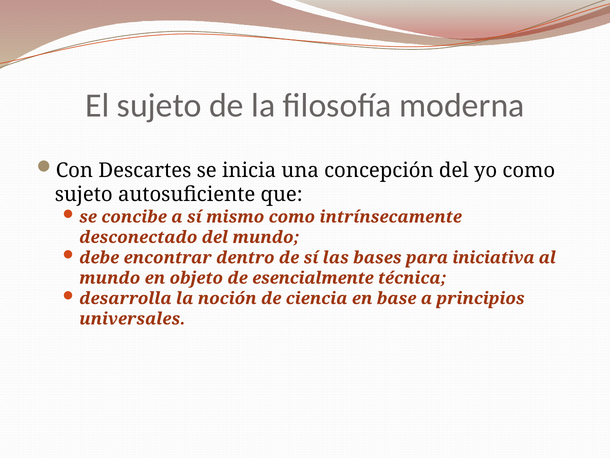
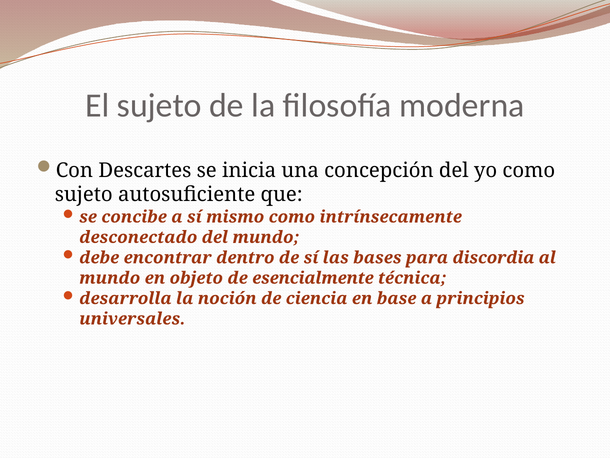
iniciativa: iniciativa -> discordia
